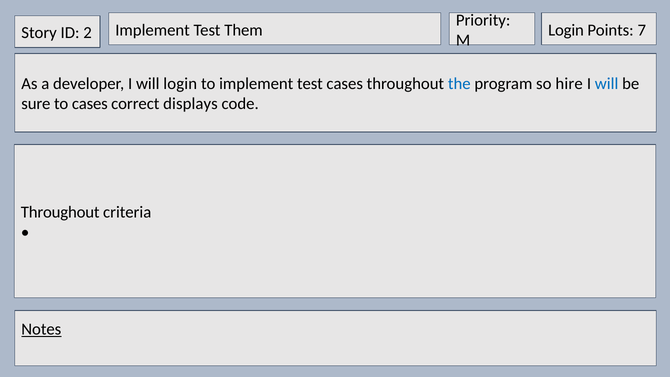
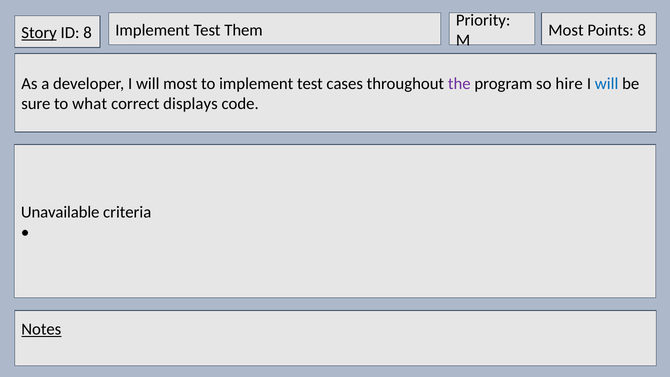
Login at (566, 30): Login -> Most
Points 7: 7 -> 8
Story underline: none -> present
ID 2: 2 -> 8
will login: login -> most
the colour: blue -> purple
to cases: cases -> what
Throughout at (60, 212): Throughout -> Unavailable
